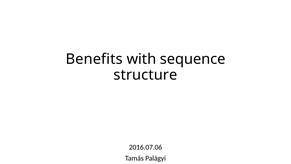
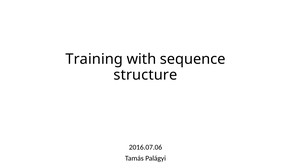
Benefits: Benefits -> Training
